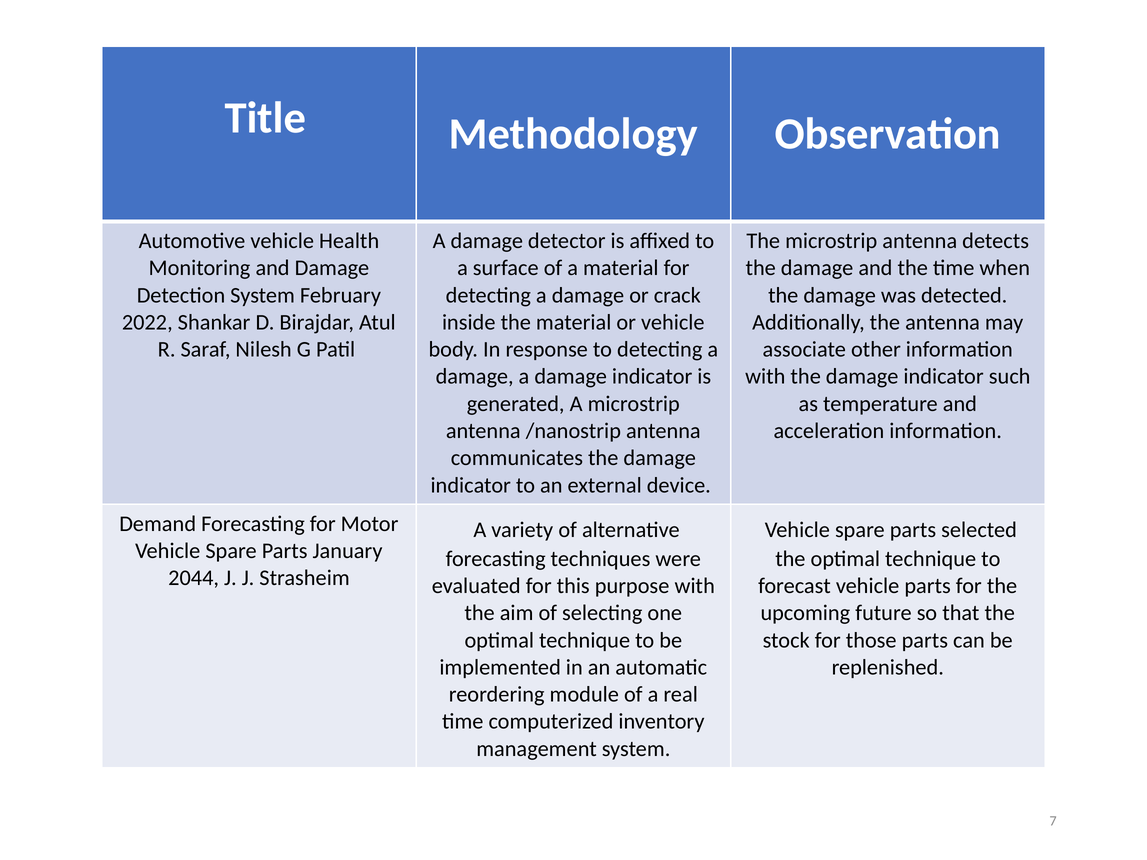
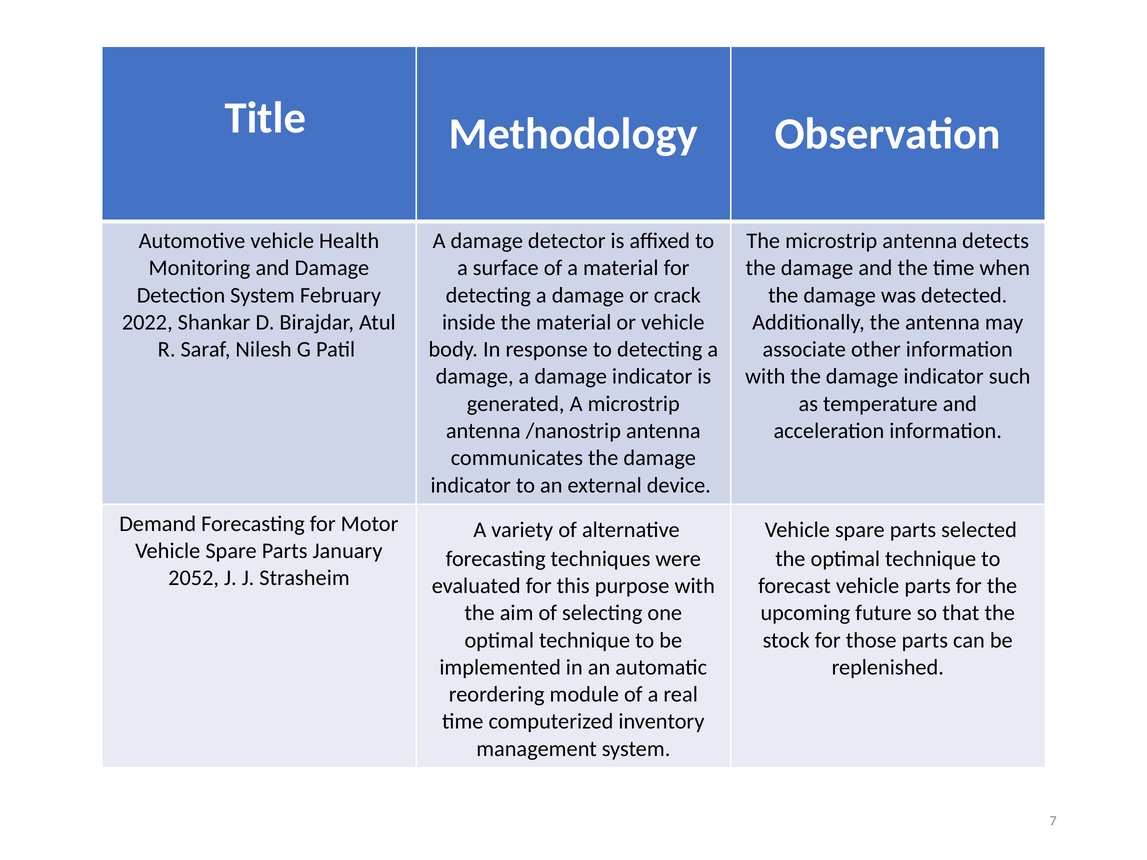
2044: 2044 -> 2052
